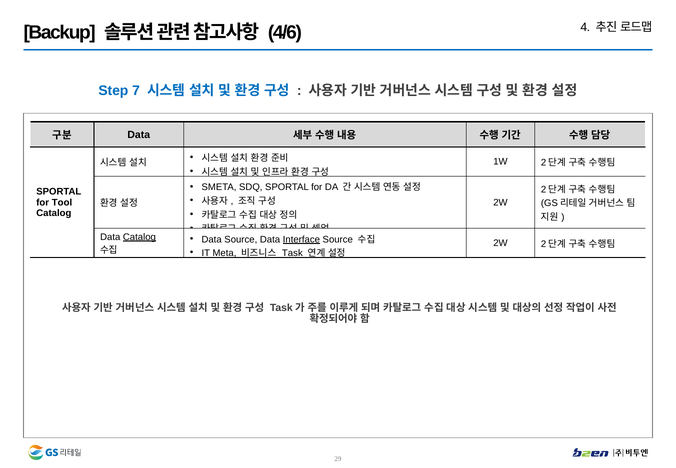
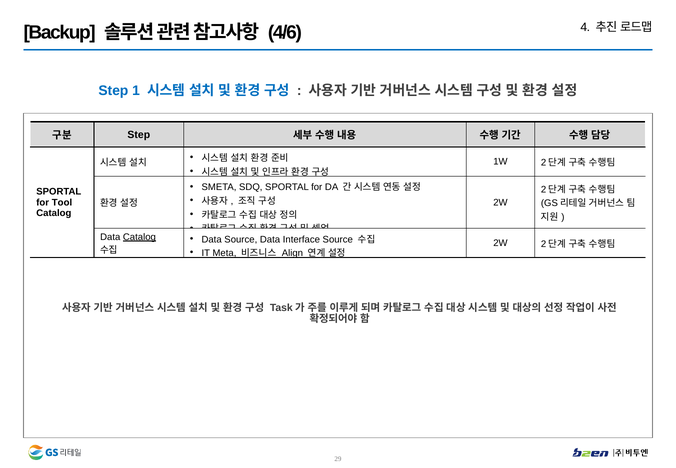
7: 7 -> 1
Data at (139, 135): Data -> Step
Interface underline: present -> none
Task: Task -> Align
